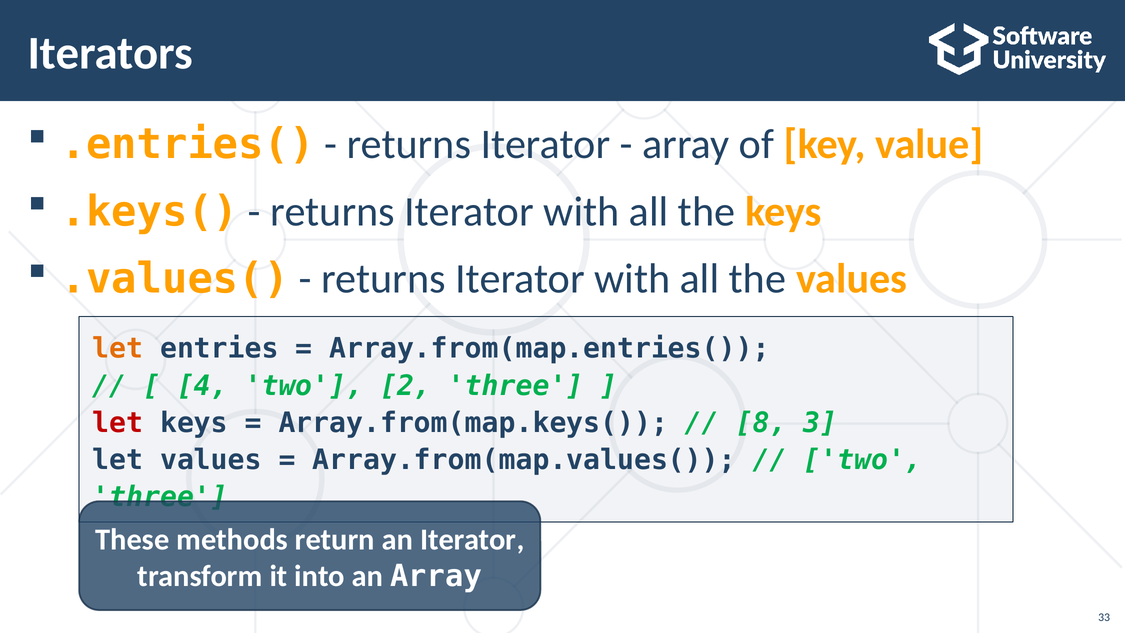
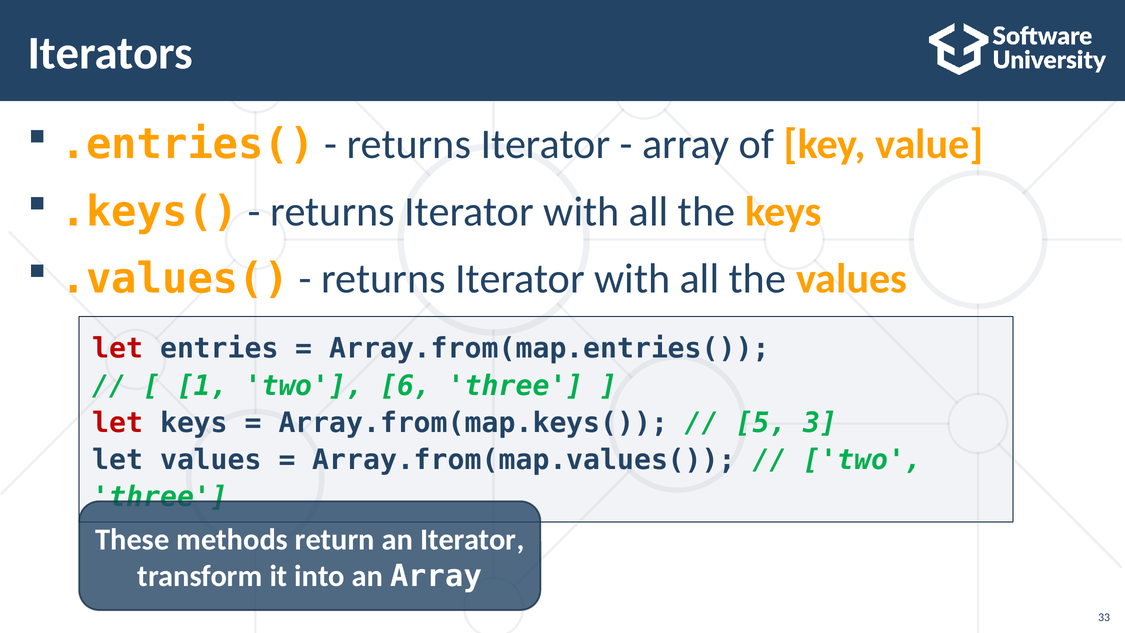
let at (118, 349) colour: orange -> red
4: 4 -> 1
2: 2 -> 6
8: 8 -> 5
